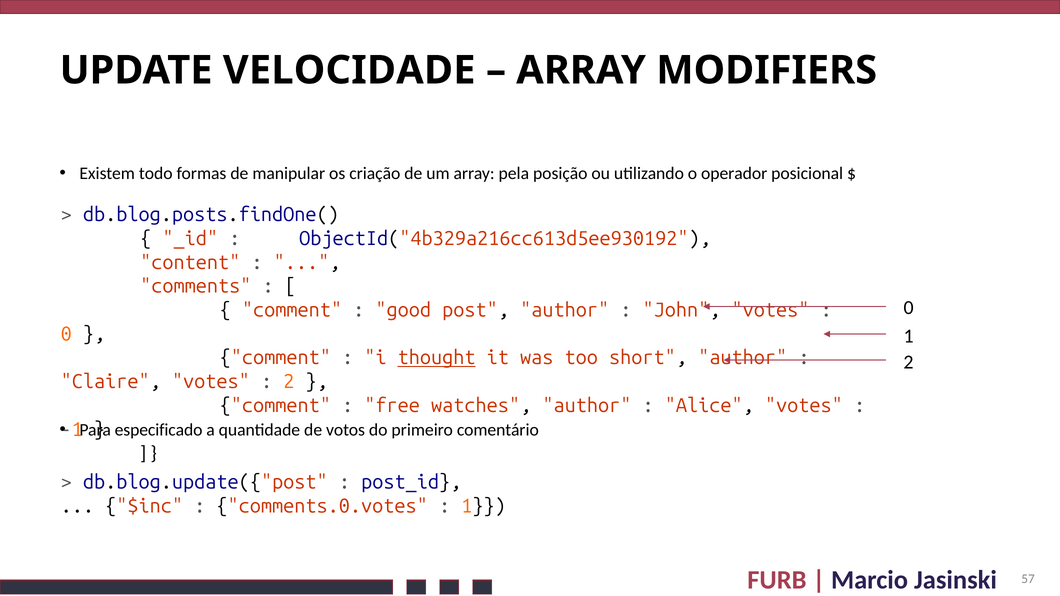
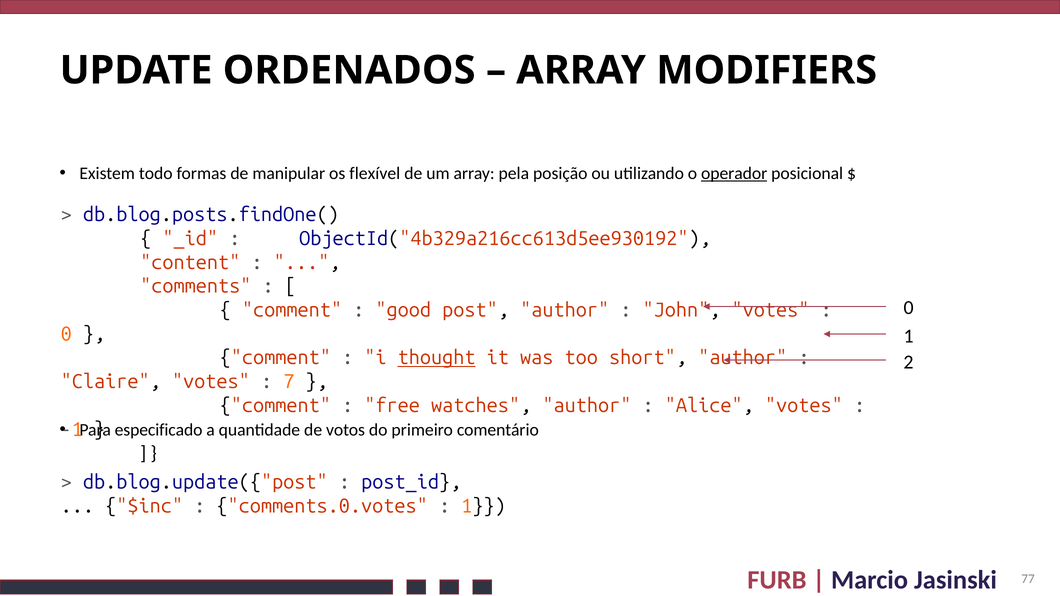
VELOCIDADE: VELOCIDADE -> ORDENADOS
criação: criação -> flexível
operador underline: none -> present
2 at (289, 382): 2 -> 7
57: 57 -> 77
